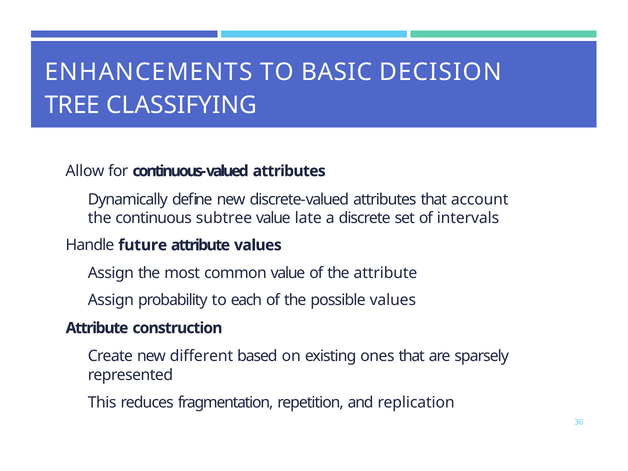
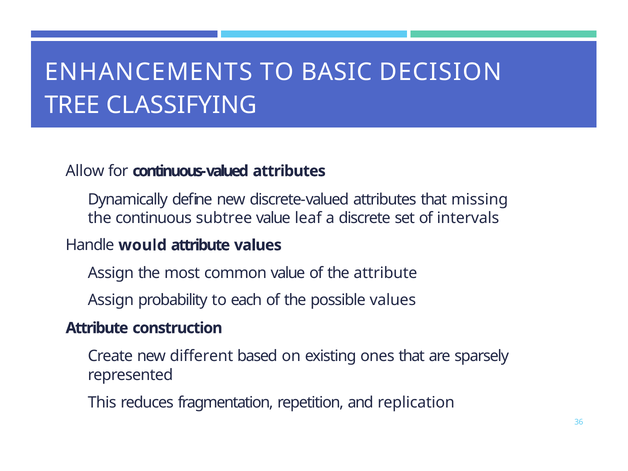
account: account -> missing
late: late -> leaf
future: future -> would
